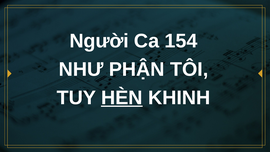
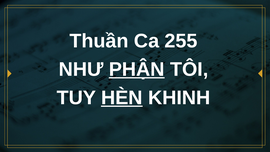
Người: Người -> Thuần
154: 154 -> 255
PHẬN underline: none -> present
